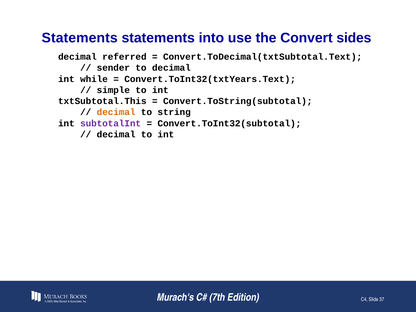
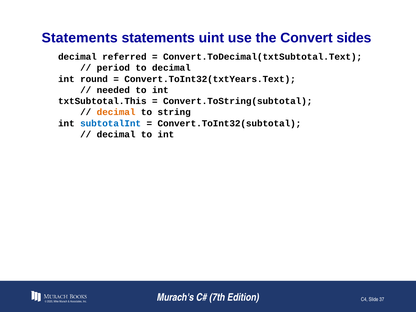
into: into -> uint
sender: sender -> period
while: while -> round
simple: simple -> needed
subtotalInt colour: purple -> blue
